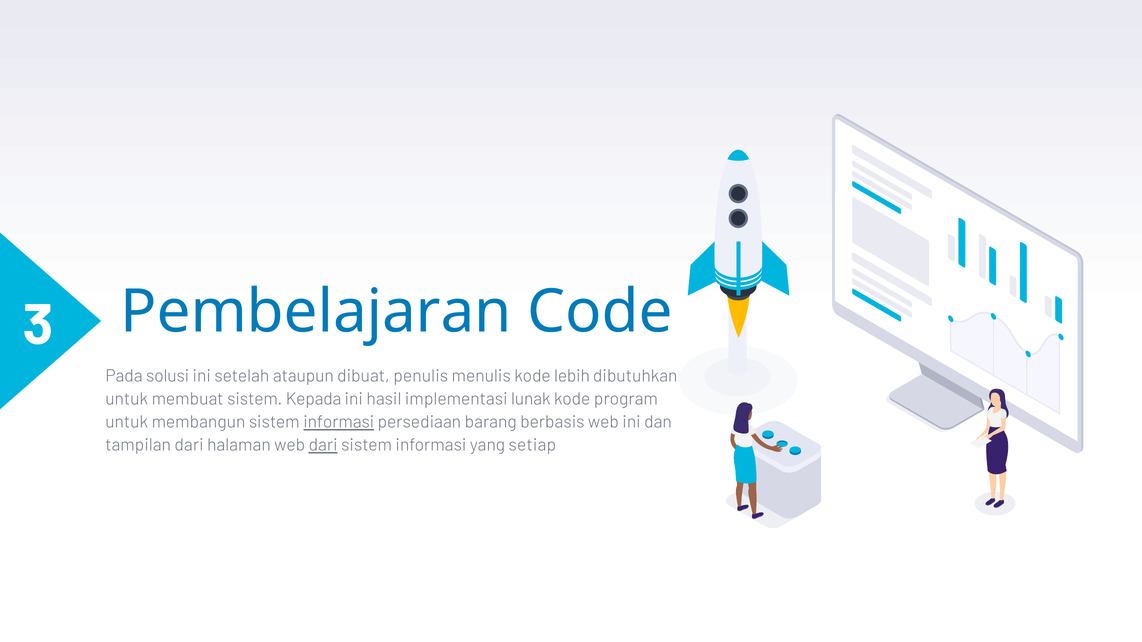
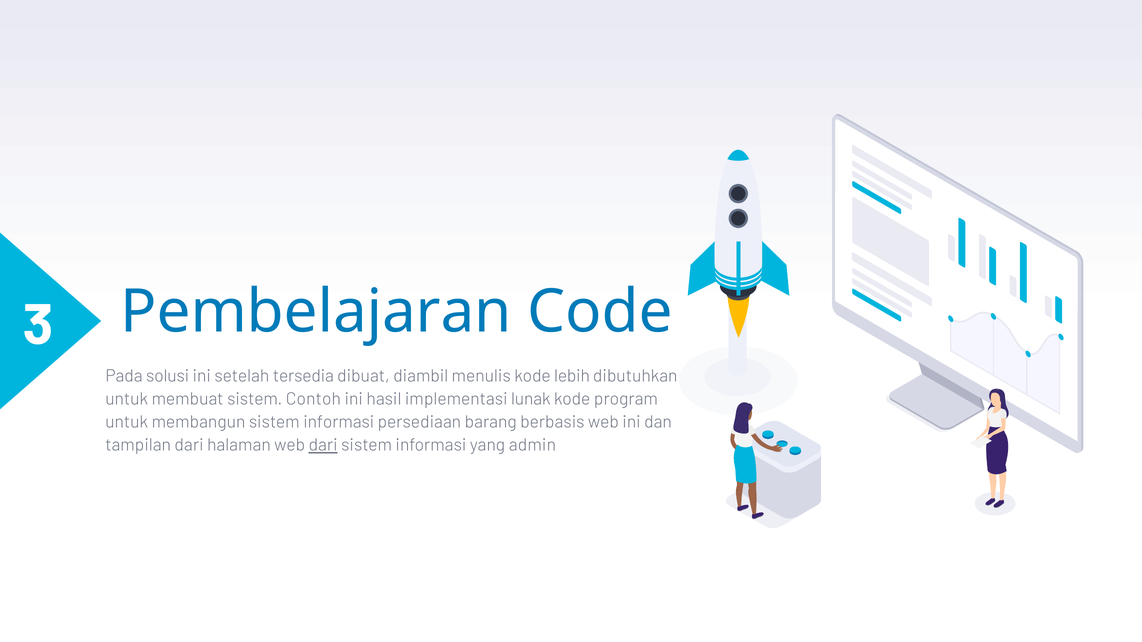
ataupun: ataupun -> tersedia
penulis: penulis -> diambil
Kepada: Kepada -> Contoh
informasi at (339, 422) underline: present -> none
setiap: setiap -> admin
